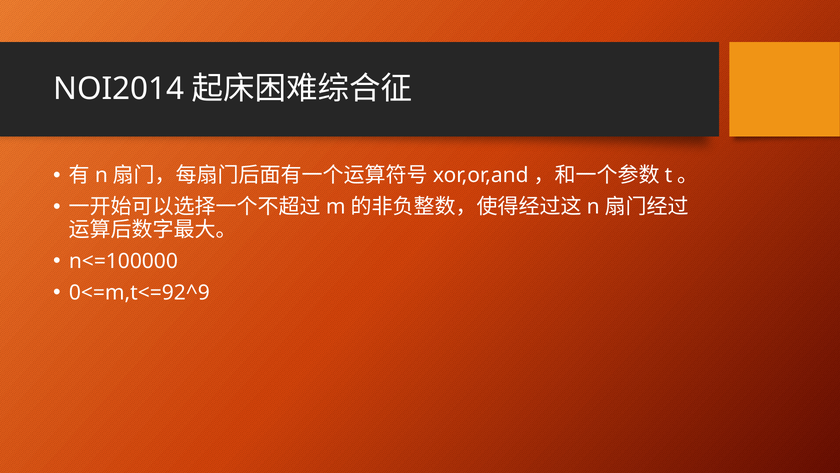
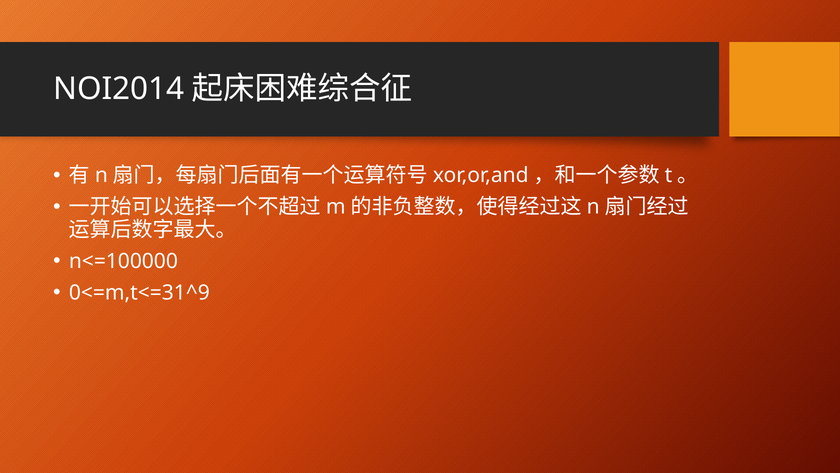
0<=m,t<=92^9: 0<=m,t<=92^9 -> 0<=m,t<=31^9
